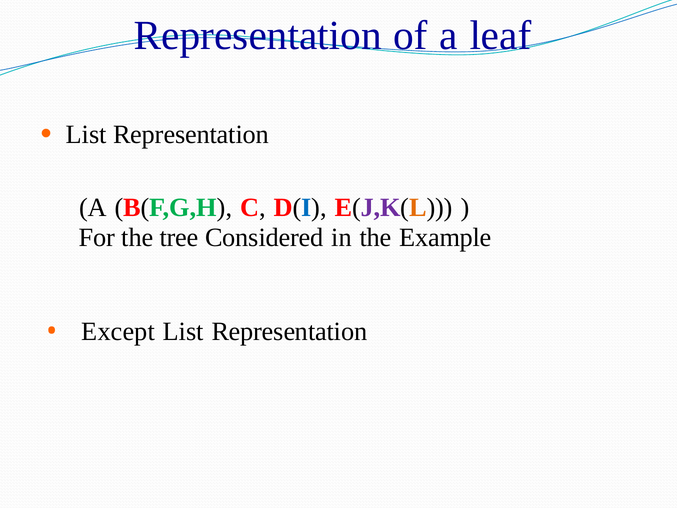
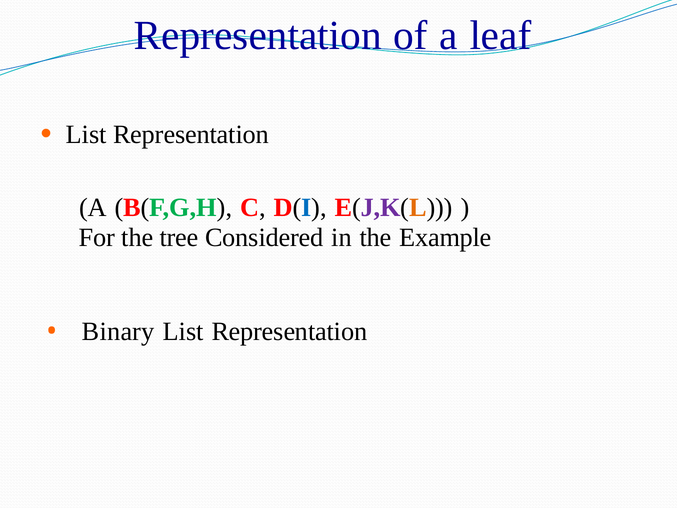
Except: Except -> Binary
